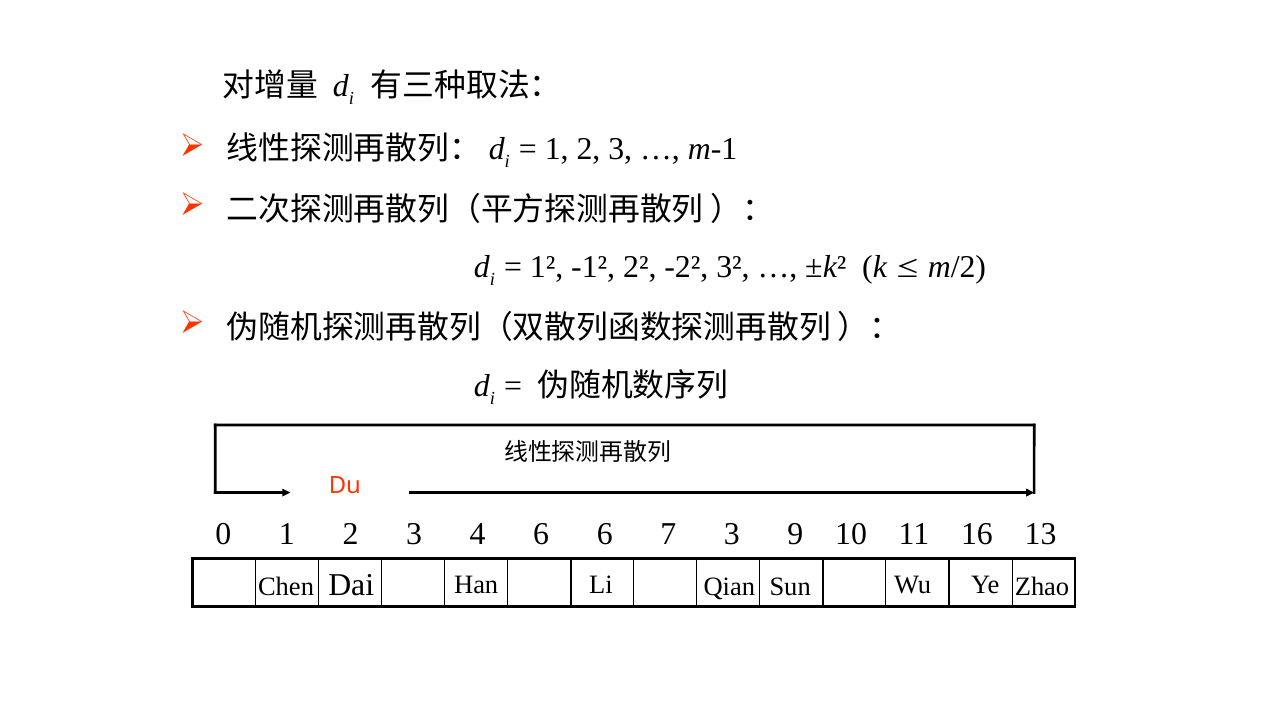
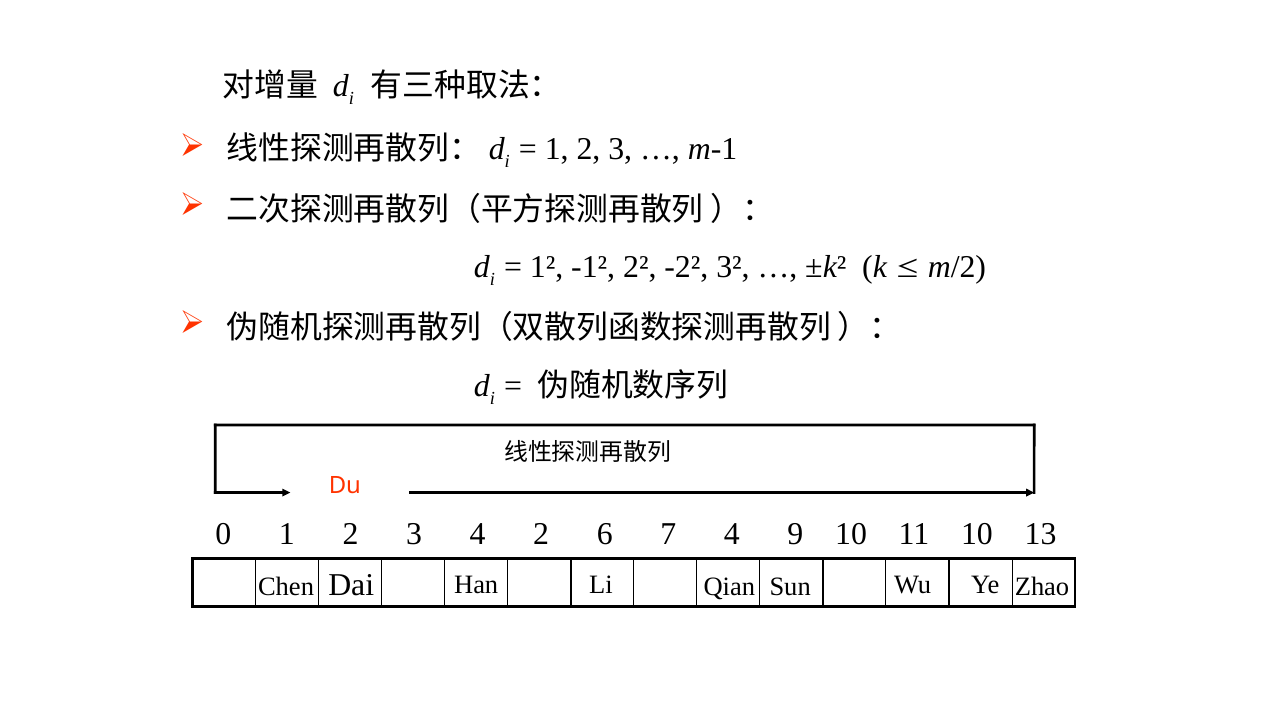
4 6: 6 -> 2
7 3: 3 -> 4
11 16: 16 -> 10
